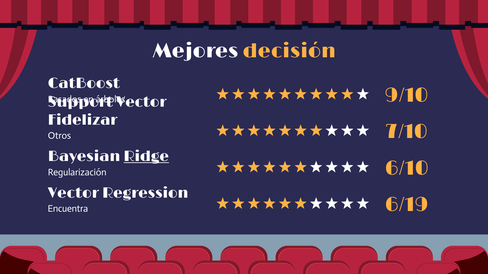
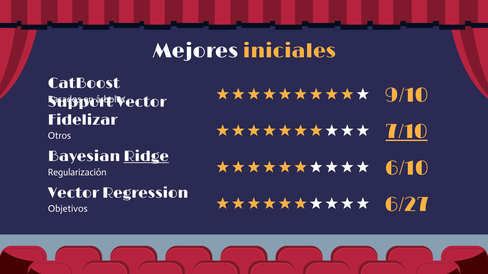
decisión: decisión -> iniciales
7/10 underline: none -> present
6/19: 6/19 -> 6/27
Encuentra: Encuentra -> Objetivos
